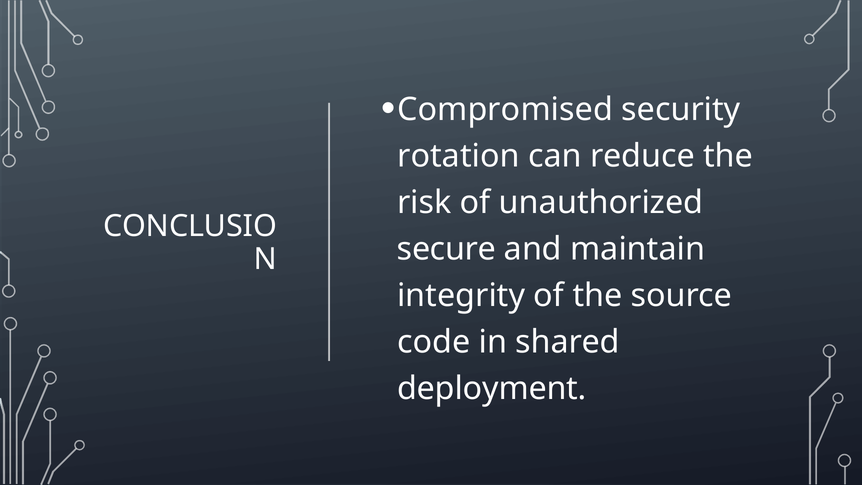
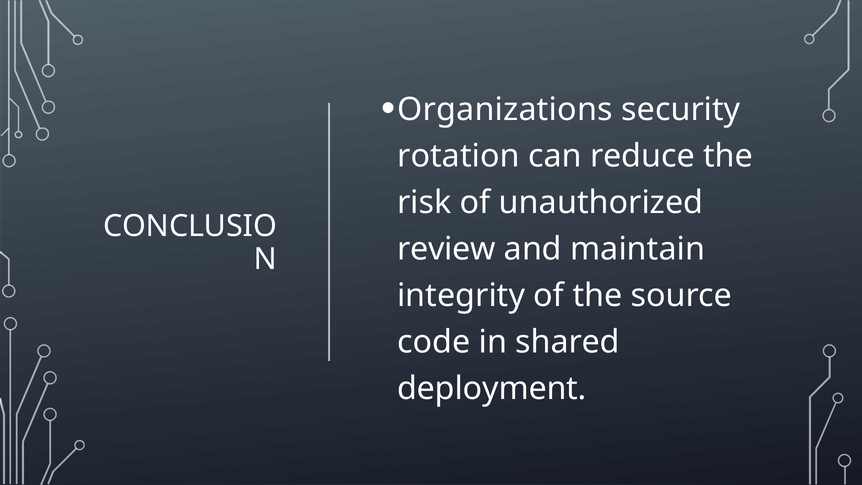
Compromised: Compromised -> Organizations
secure: secure -> review
